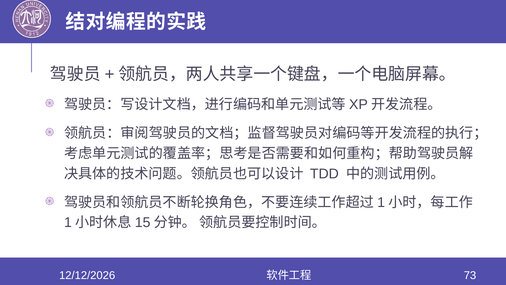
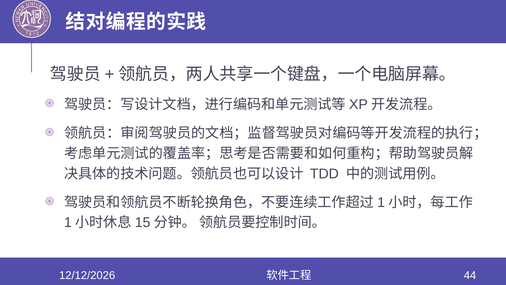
73: 73 -> 44
